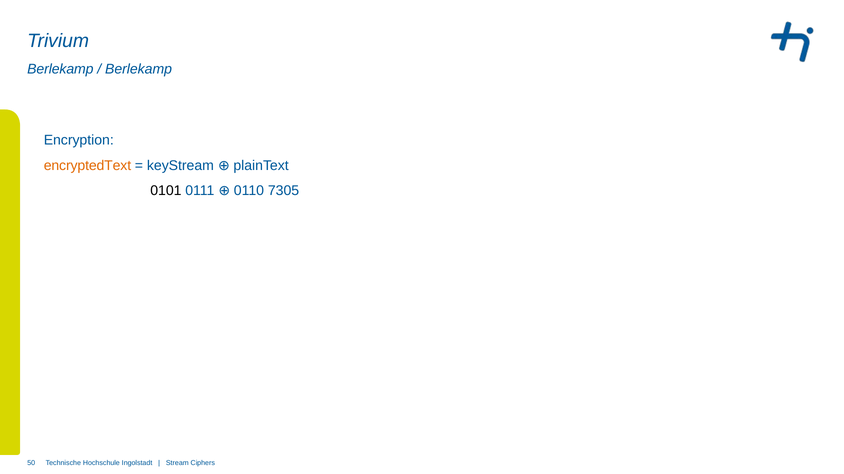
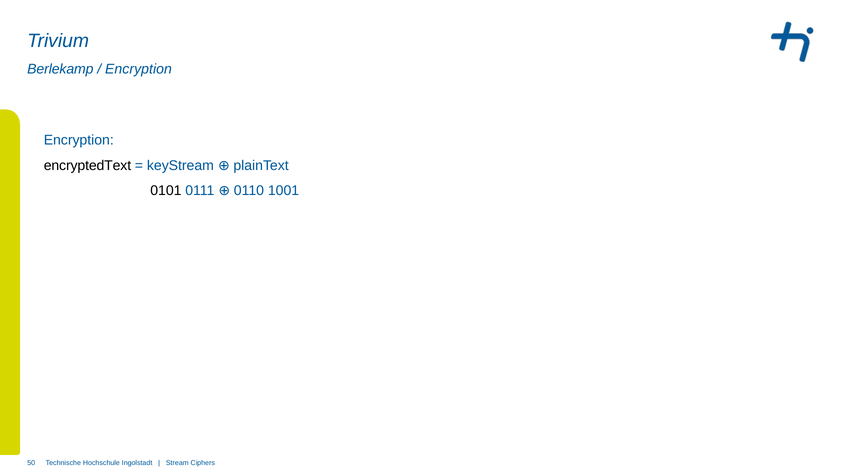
Berlekamp at (139, 69): Berlekamp -> Encryption
encryptedText colour: orange -> black
7305: 7305 -> 1001
